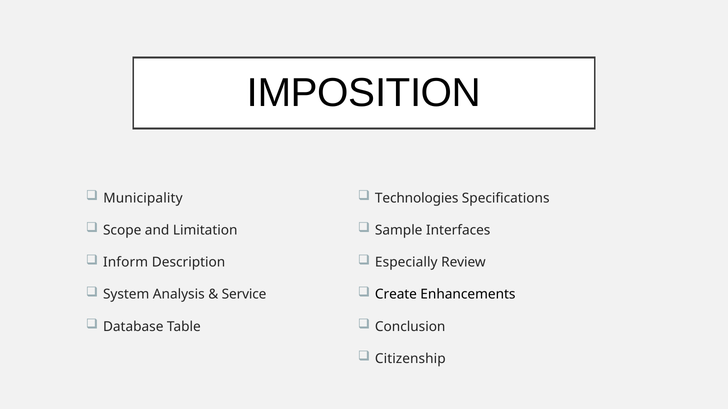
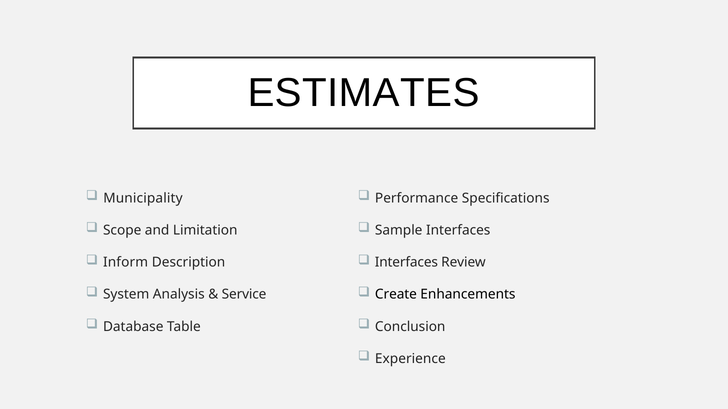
IMPOSITION: IMPOSITION -> ESTIMATES
Technologies: Technologies -> Performance
Especially at (406, 263): Especially -> Interfaces
Citizenship: Citizenship -> Experience
